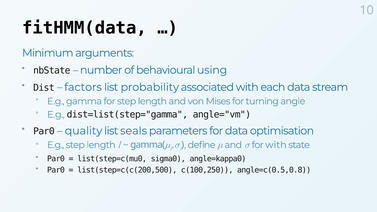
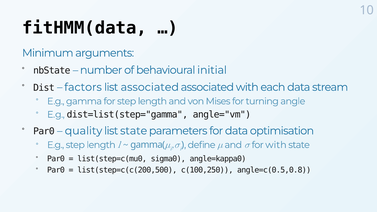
using: using -> initial
list probability: probability -> associated
list seals: seals -> state
